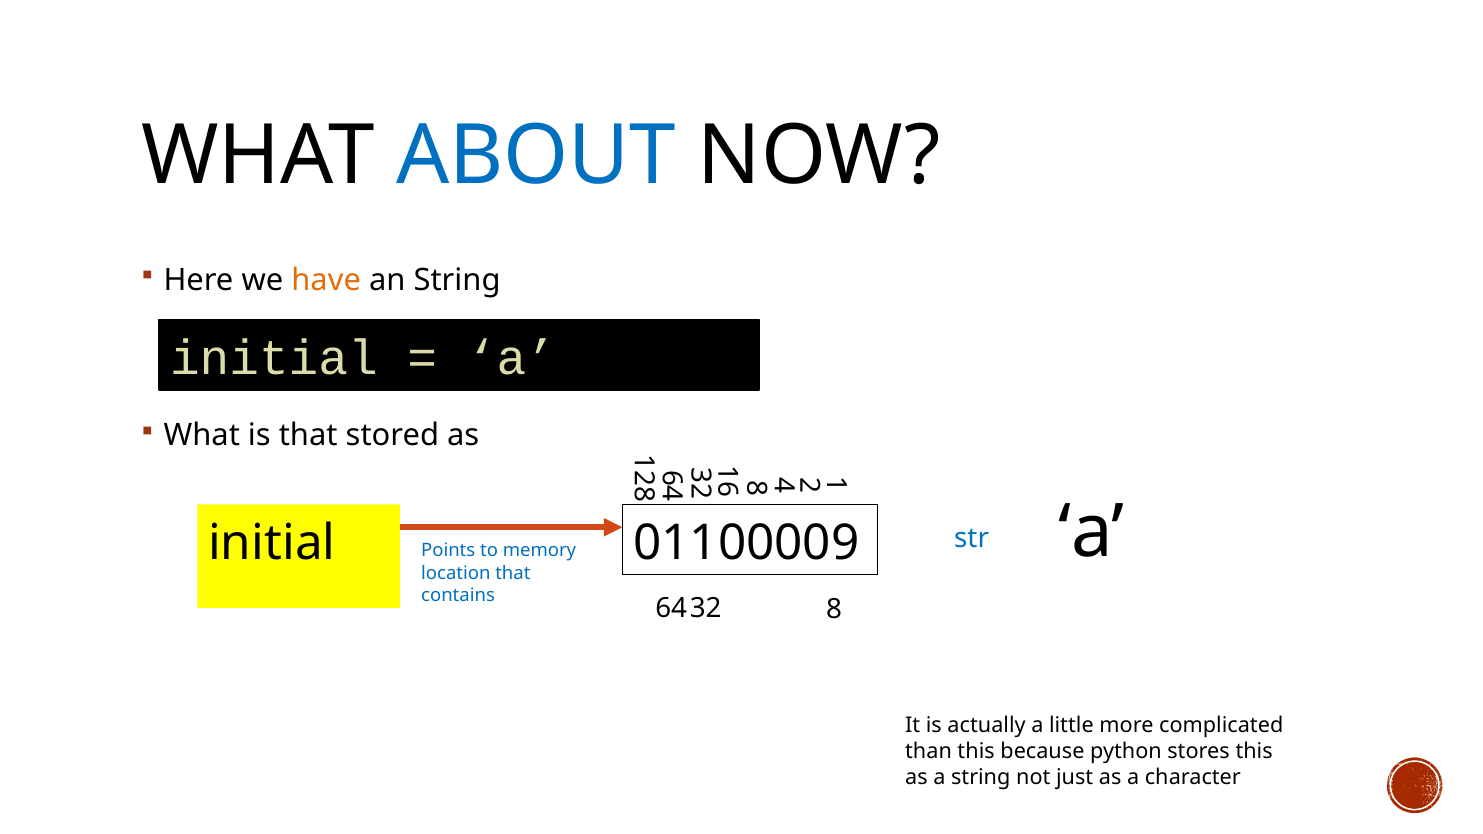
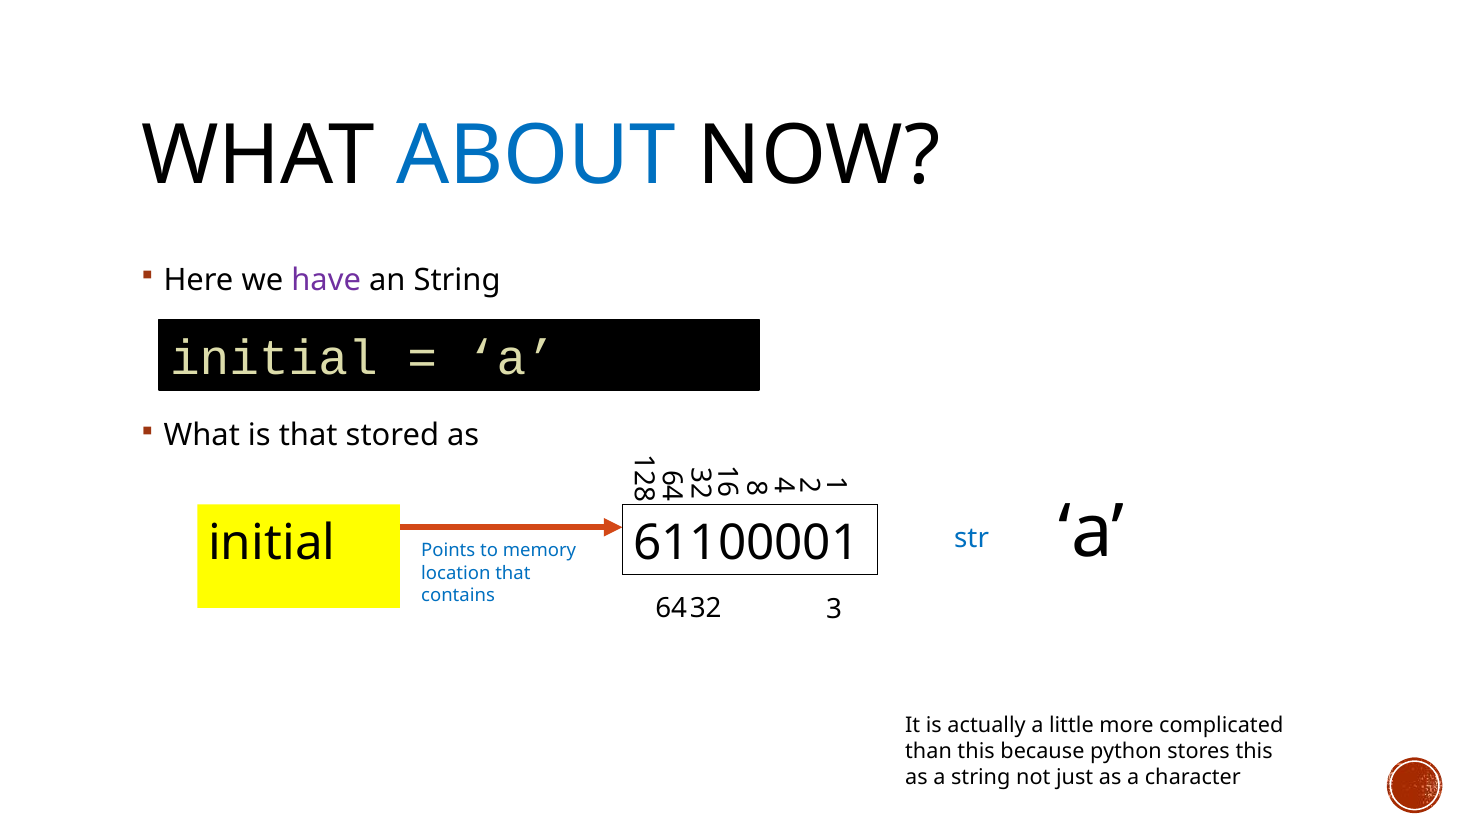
have colour: orange -> purple
01100009: 01100009 -> 61100001
32 8: 8 -> 3
